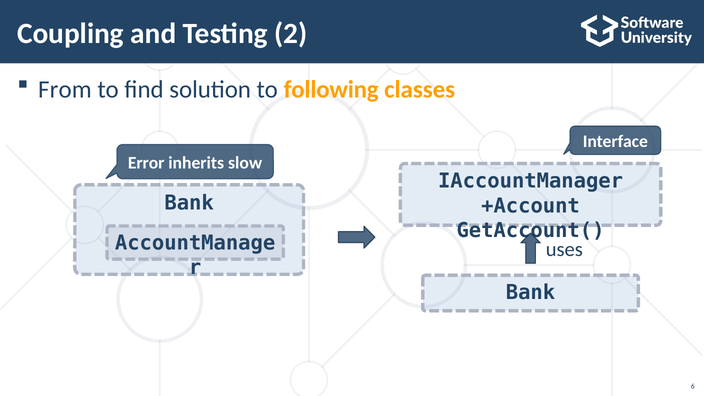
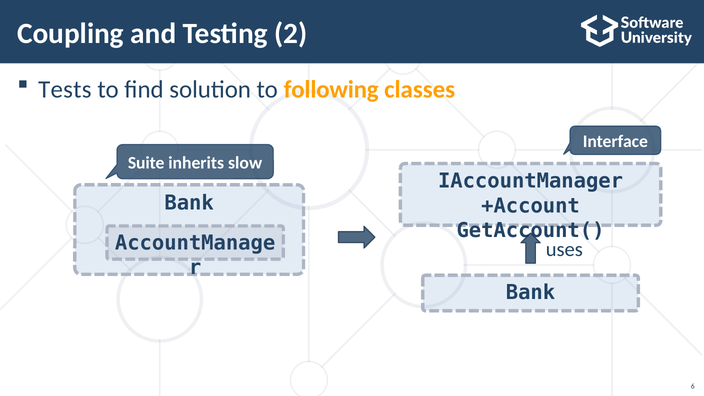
From: From -> Tests
Error: Error -> Suite
